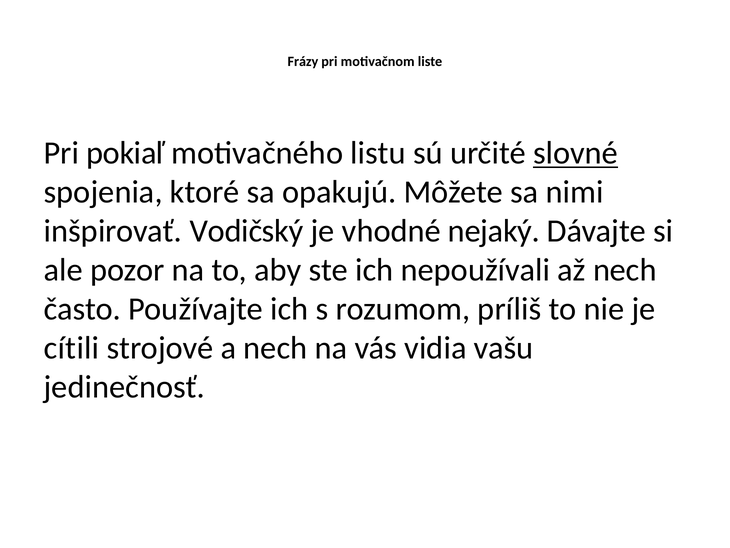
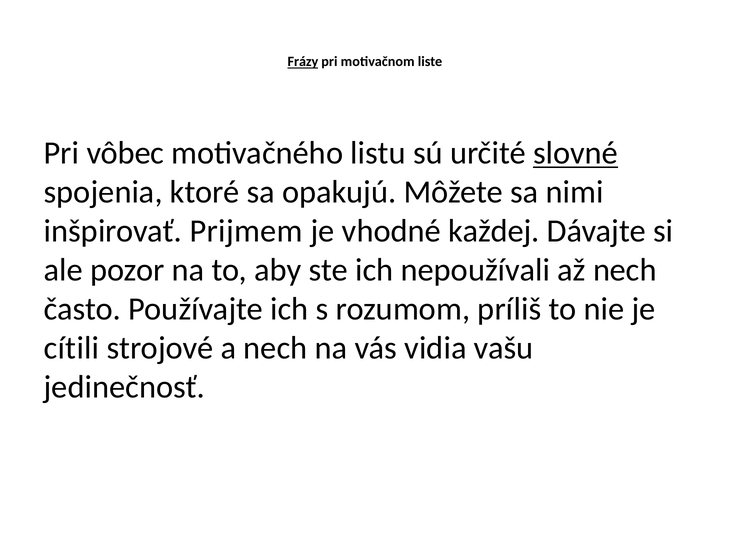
Frázy underline: none -> present
pokiaľ: pokiaľ -> vôbec
Vodičský: Vodičský -> Prijmem
nejaký: nejaký -> každej
